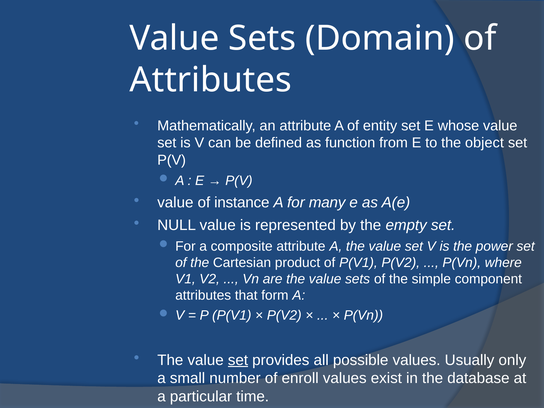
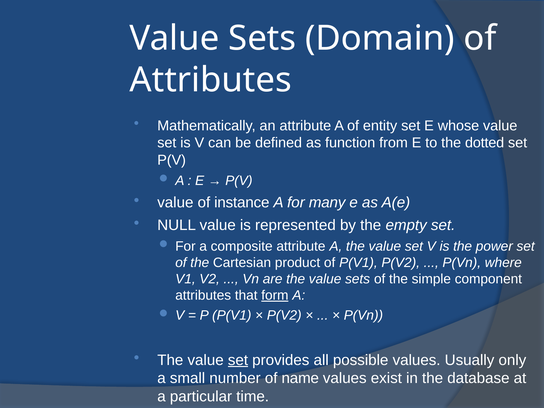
object: object -> dotted
form underline: none -> present
enroll: enroll -> name
